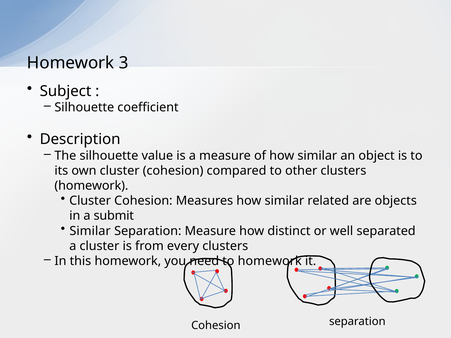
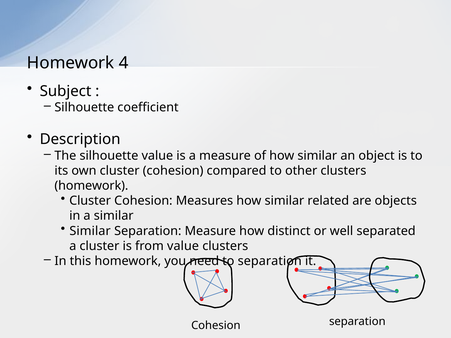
3: 3 -> 4
a submit: submit -> similar
from every: every -> value
to homework: homework -> separation
